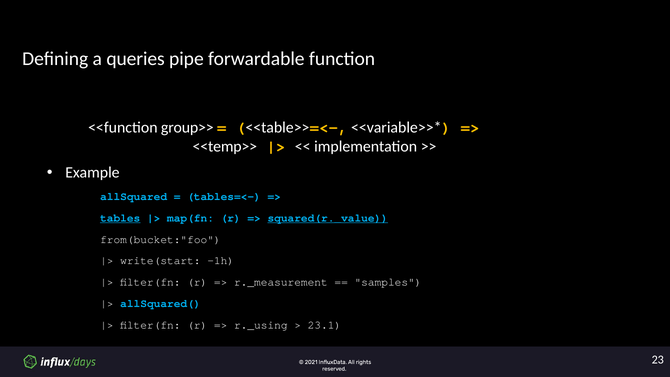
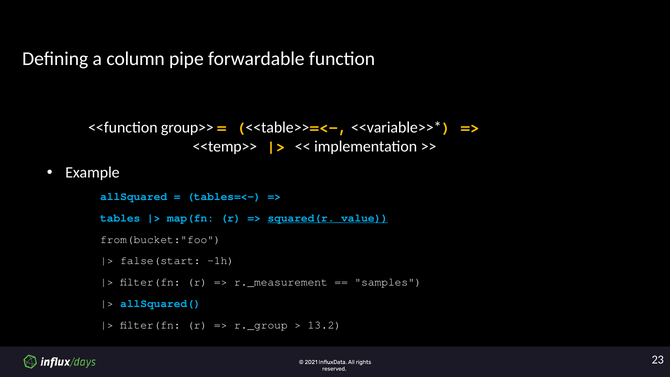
queries: queries -> column
tables underline: present -> none
write(start: write(start -> false(start
r._using: r._using -> r._group
23.1: 23.1 -> 13.2
